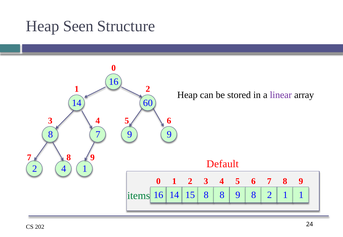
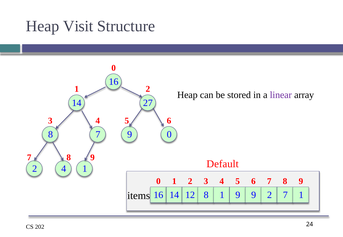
Seen: Seen -> Visit
60: 60 -> 27
9 9: 9 -> 0
15: 15 -> 12
8 8: 8 -> 1
9 8: 8 -> 9
1 at (285, 195): 1 -> 7
items colour: green -> black
